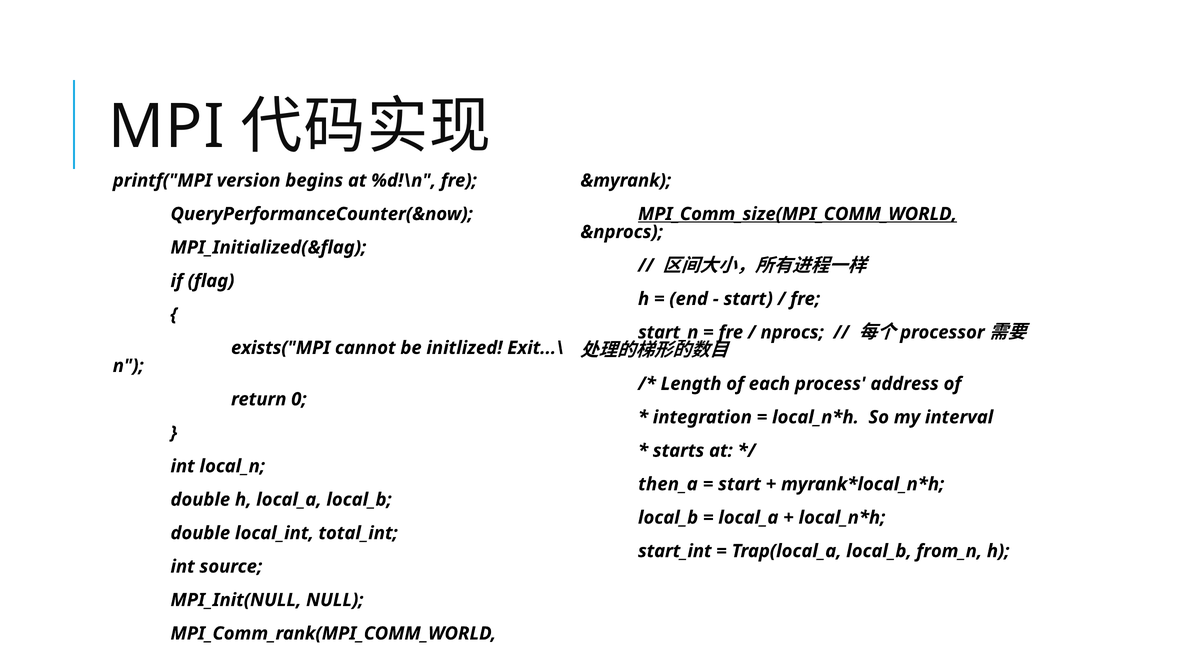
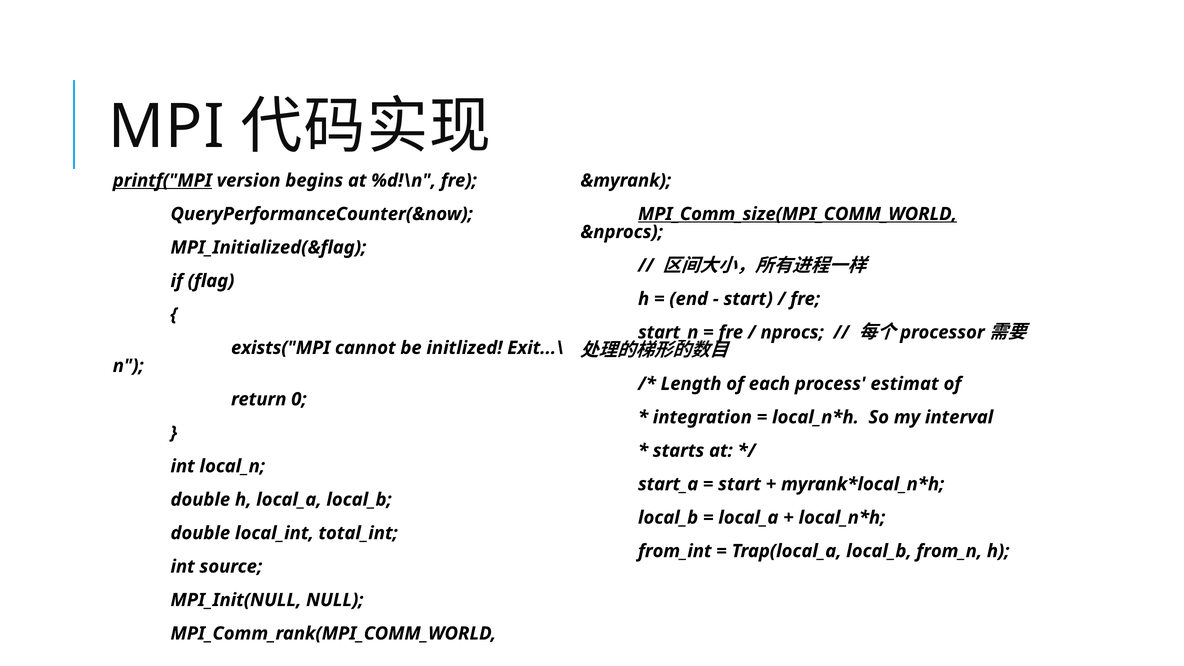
printf("MPI underline: none -> present
address: address -> estimat
then_a: then_a -> start_a
start_int: start_int -> from_int
